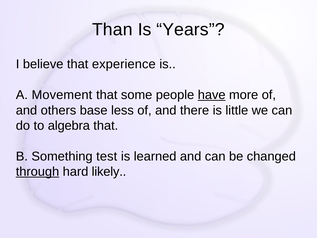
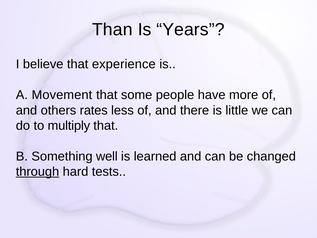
have underline: present -> none
base: base -> rates
algebra: algebra -> multiply
test: test -> well
likely: likely -> tests
